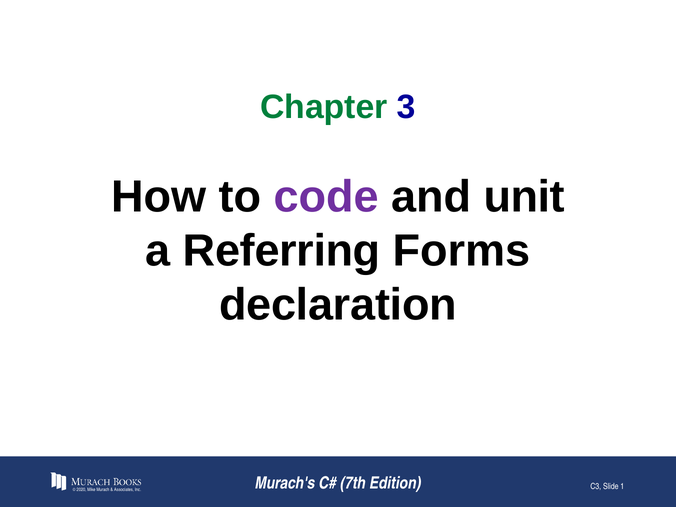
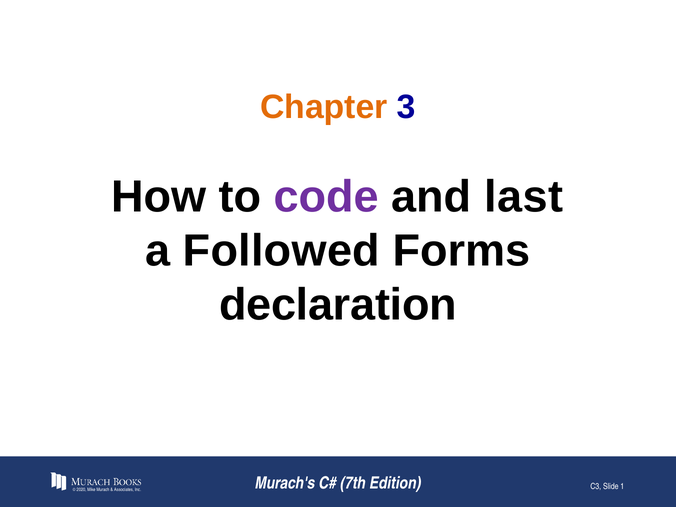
Chapter colour: green -> orange
unit: unit -> last
Referring: Referring -> Followed
